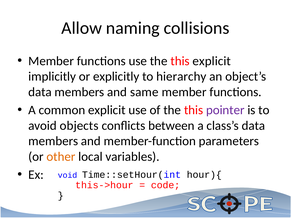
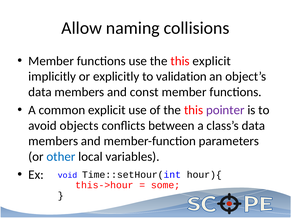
hierarchy: hierarchy -> validation
same: same -> const
other colour: orange -> blue
code: code -> some
